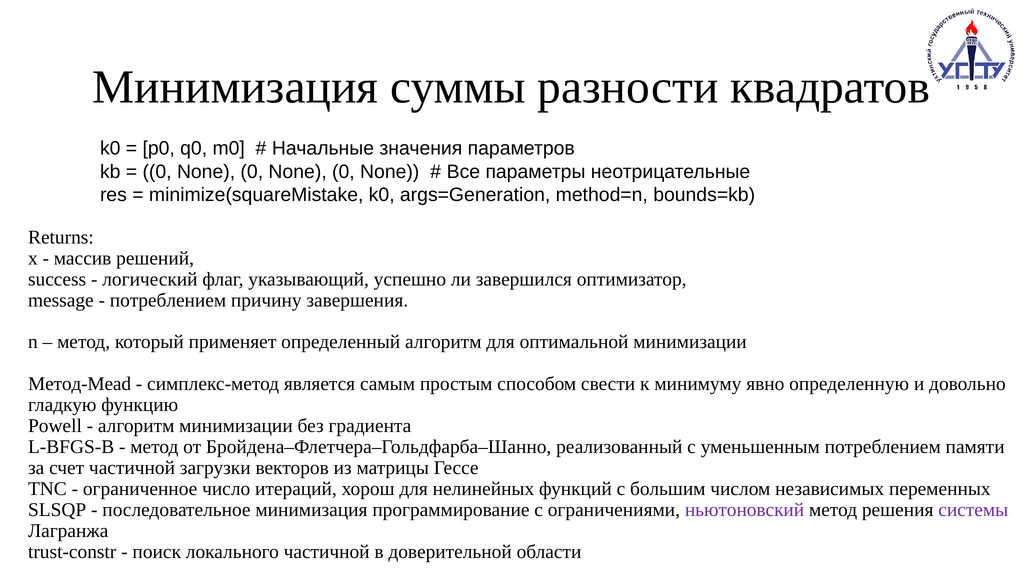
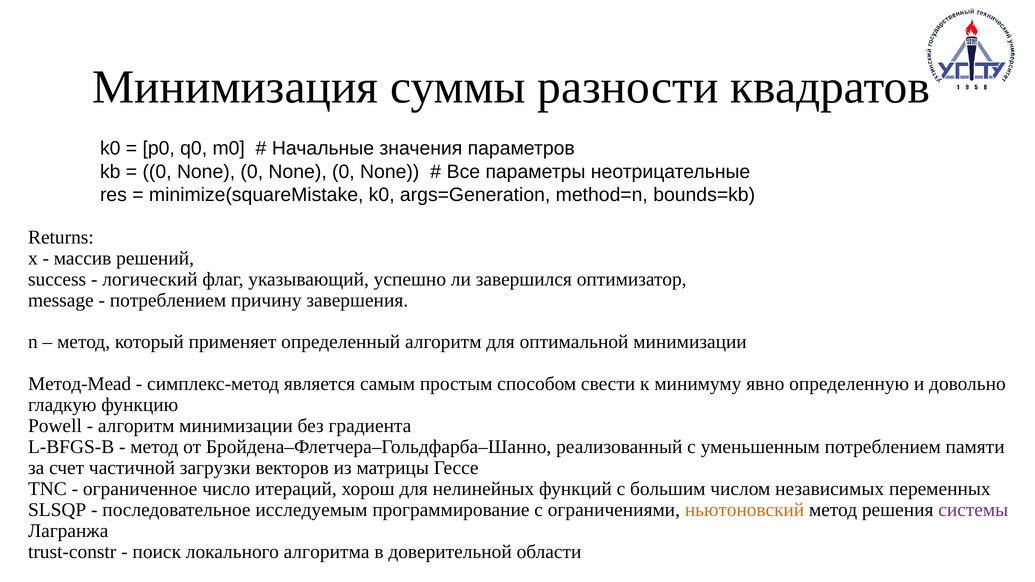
последовательное минимизация: минимизация -> исследуемым
ньютоновский colour: purple -> orange
локального частичной: частичной -> алгоритма
